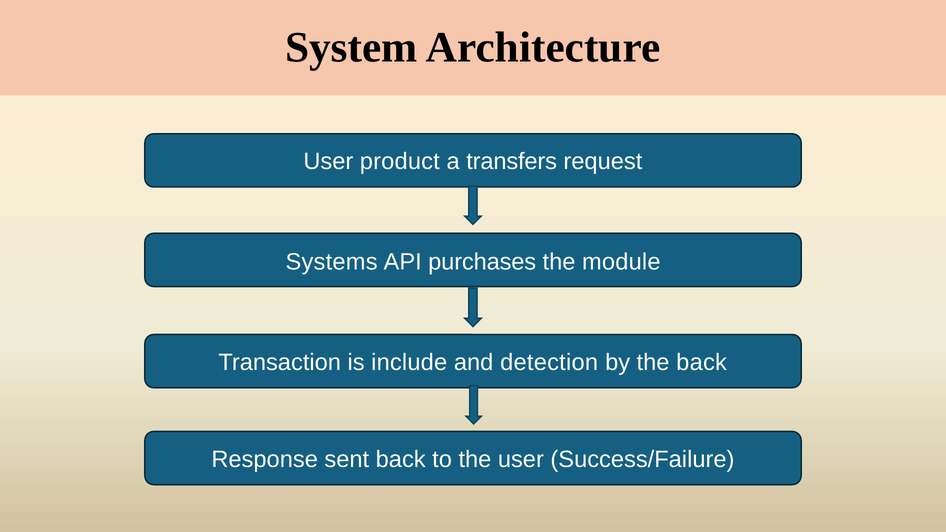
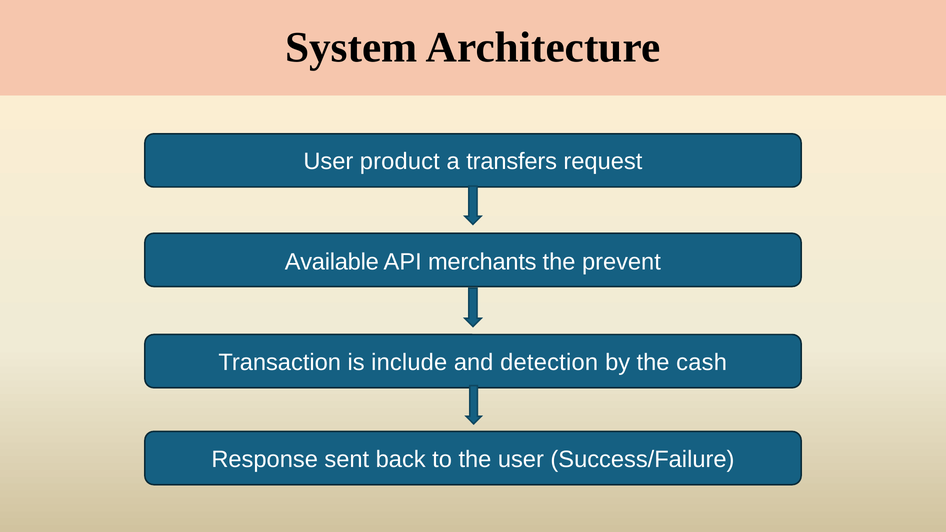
Systems: Systems -> Available
purchases: purchases -> merchants
module: module -> prevent
the back: back -> cash
